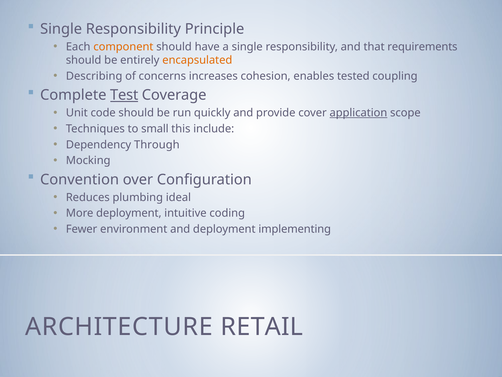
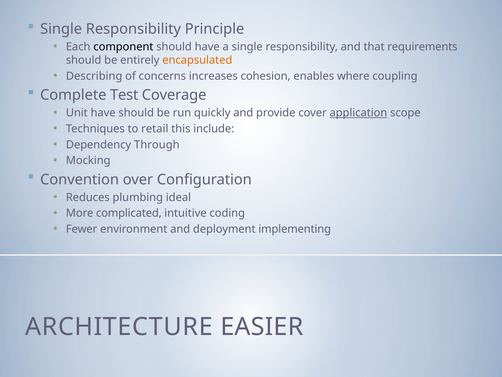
component colour: orange -> black
tested: tested -> where
Test underline: present -> none
Unit code: code -> have
small: small -> retail
More deployment: deployment -> complicated
RETAIL: RETAIL -> EASIER
